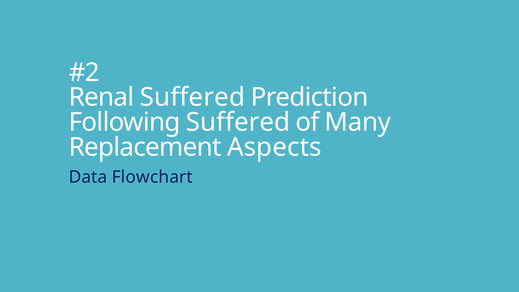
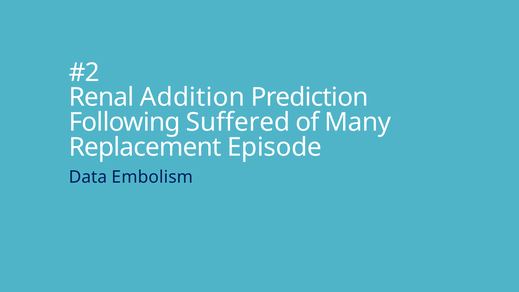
Renal Suffered: Suffered -> Addition
Aspects: Aspects -> Episode
Flowchart: Flowchart -> Embolism
